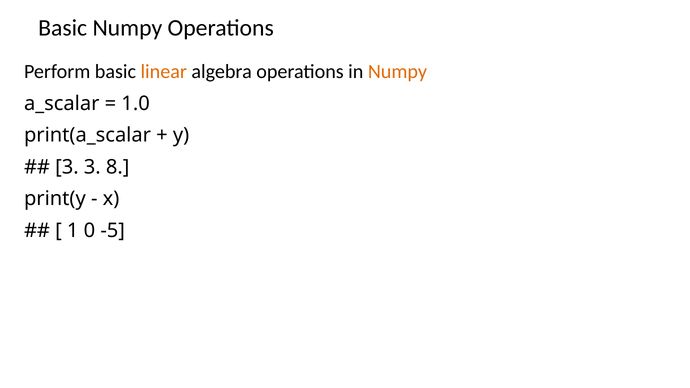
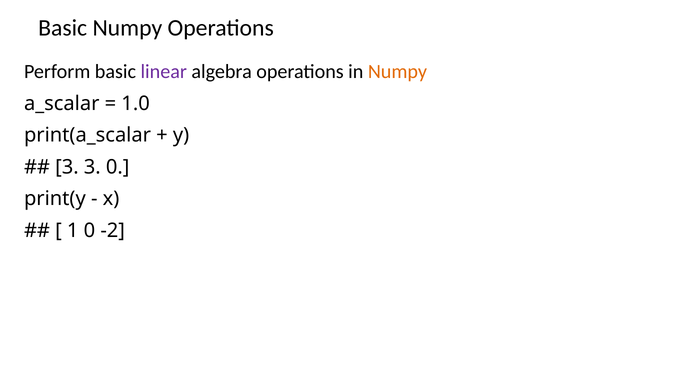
linear colour: orange -> purple
3 8: 8 -> 0
-5: -5 -> -2
